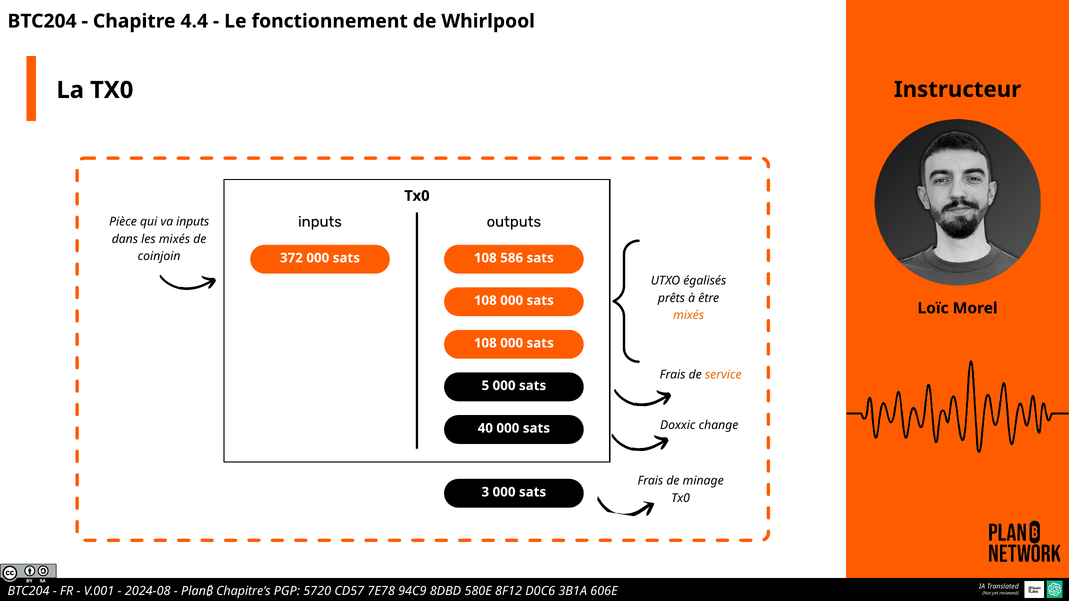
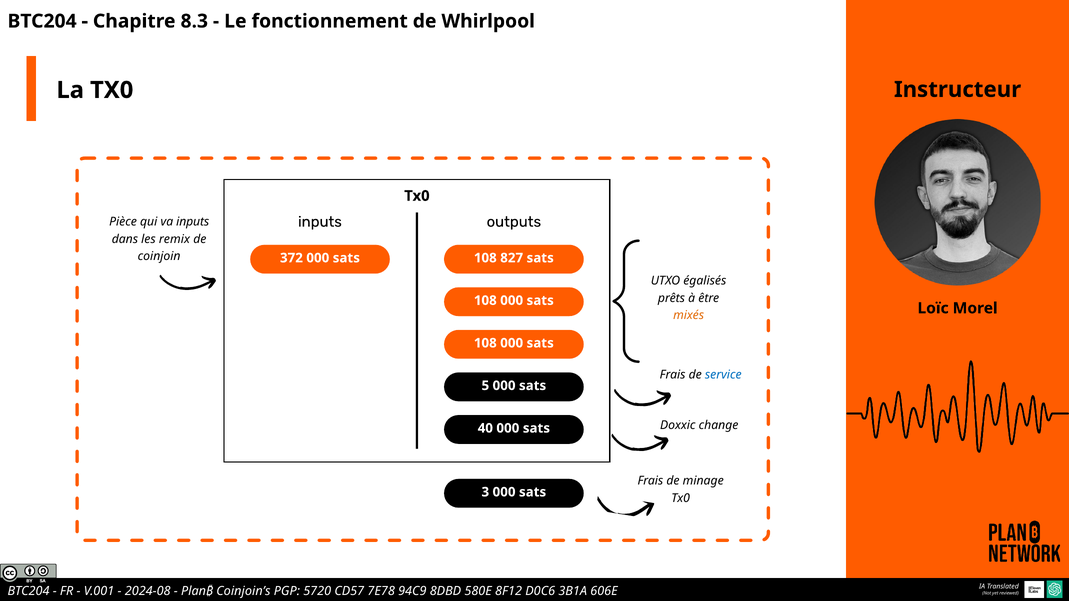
4.4: 4.4 -> 8.3
les mixés: mixés -> remix
586: 586 -> 827
service colour: orange -> blue
Chapitre’s: Chapitre’s -> Coinjoin’s
